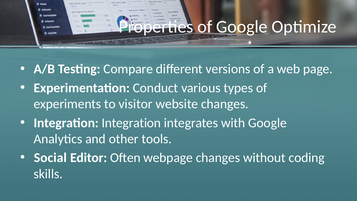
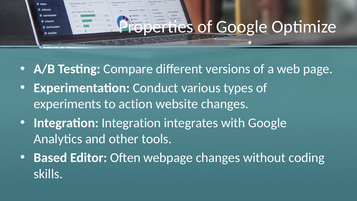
visitor: visitor -> action
Social: Social -> Based
